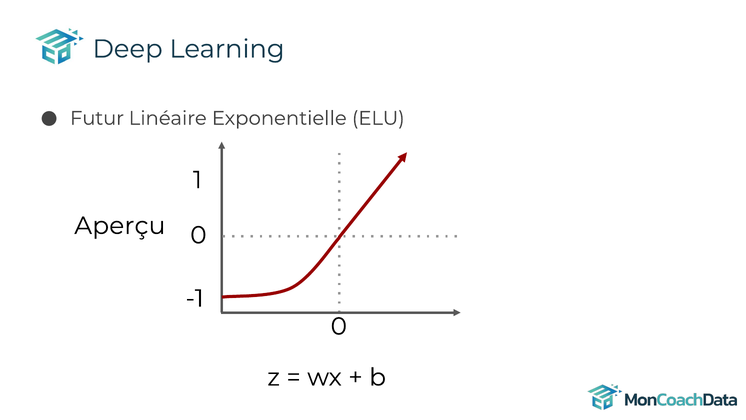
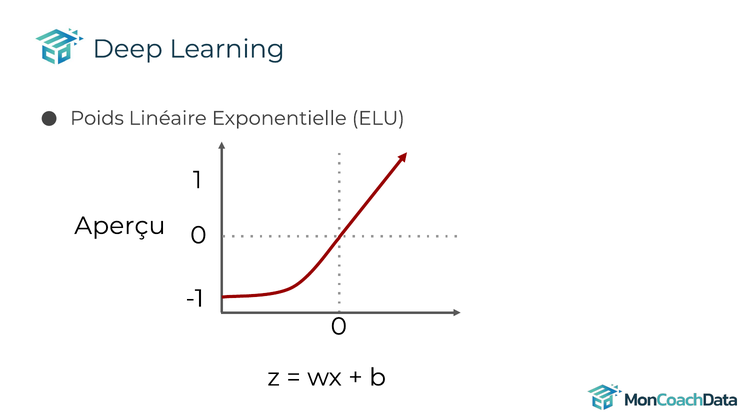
Futur: Futur -> Poids
